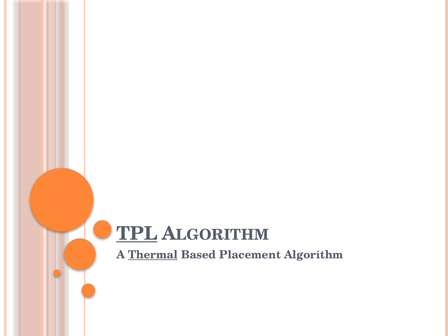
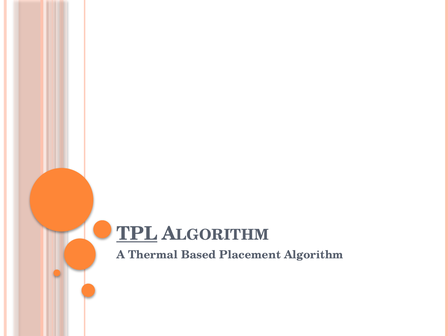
Thermal underline: present -> none
